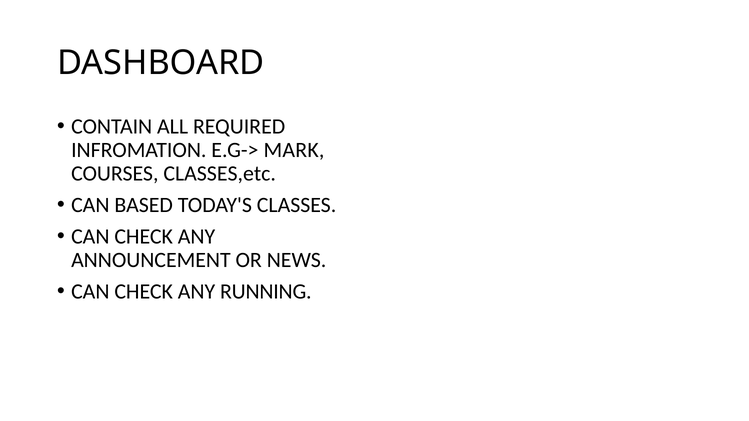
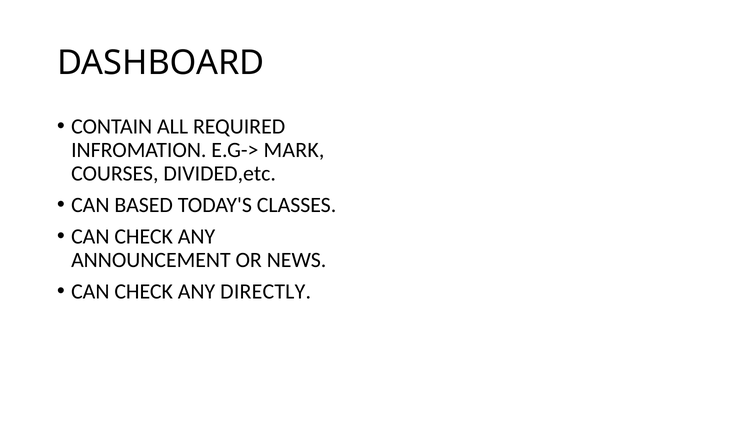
CLASSES,etc: CLASSES,etc -> DIVIDED,etc
RUNNING: RUNNING -> DIRECTLY
